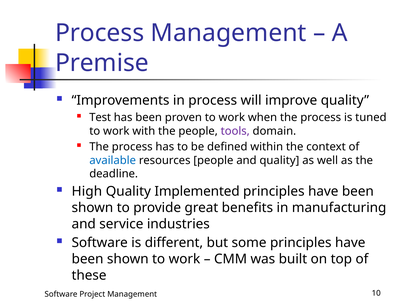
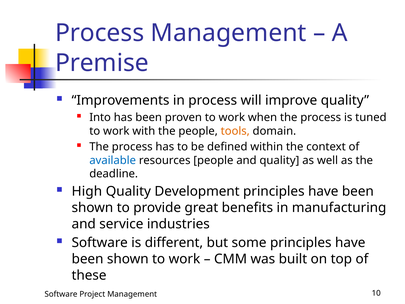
Test: Test -> Into
tools colour: purple -> orange
Implemented: Implemented -> Development
